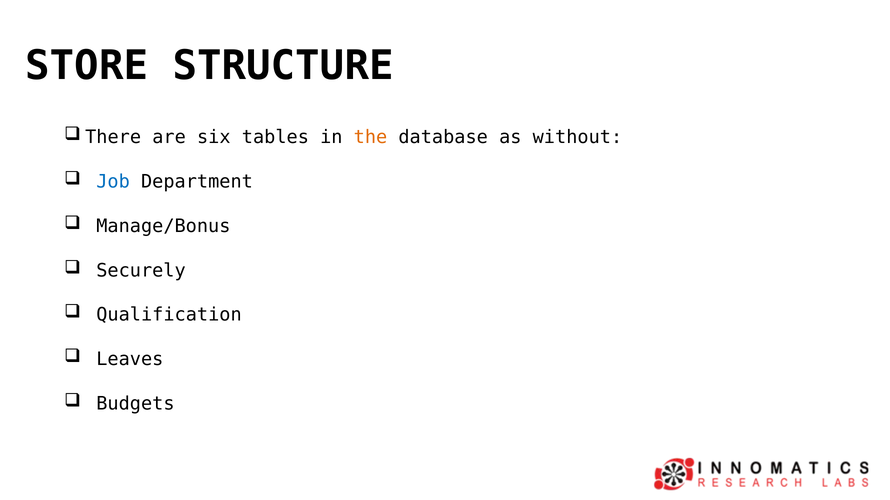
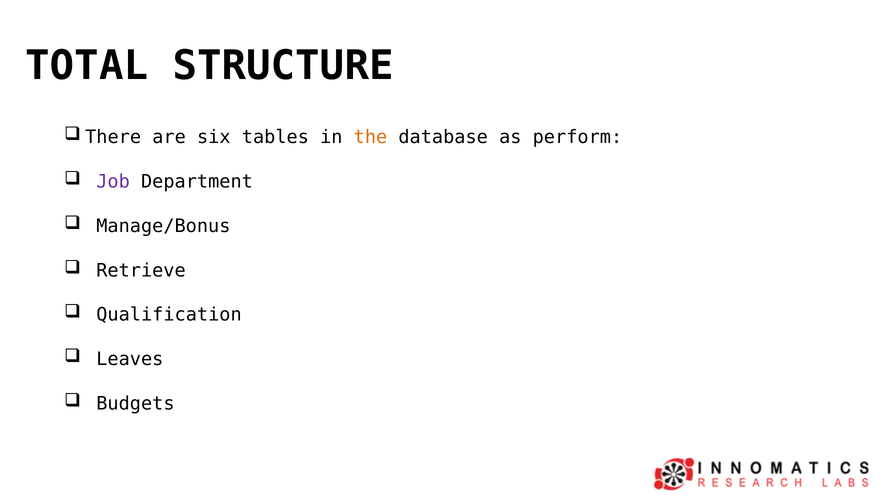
STORE: STORE -> TOTAL
without: without -> perform
Job colour: blue -> purple
Securely: Securely -> Retrieve
